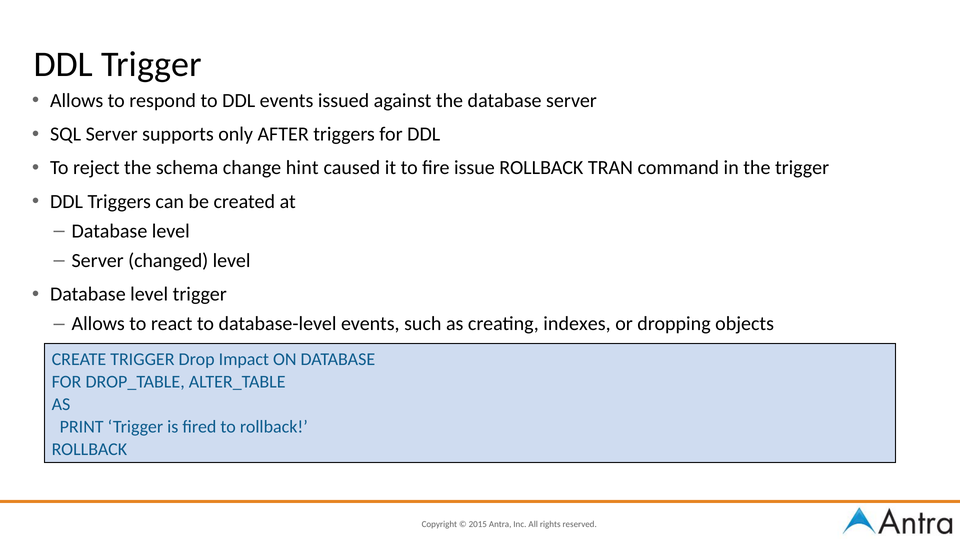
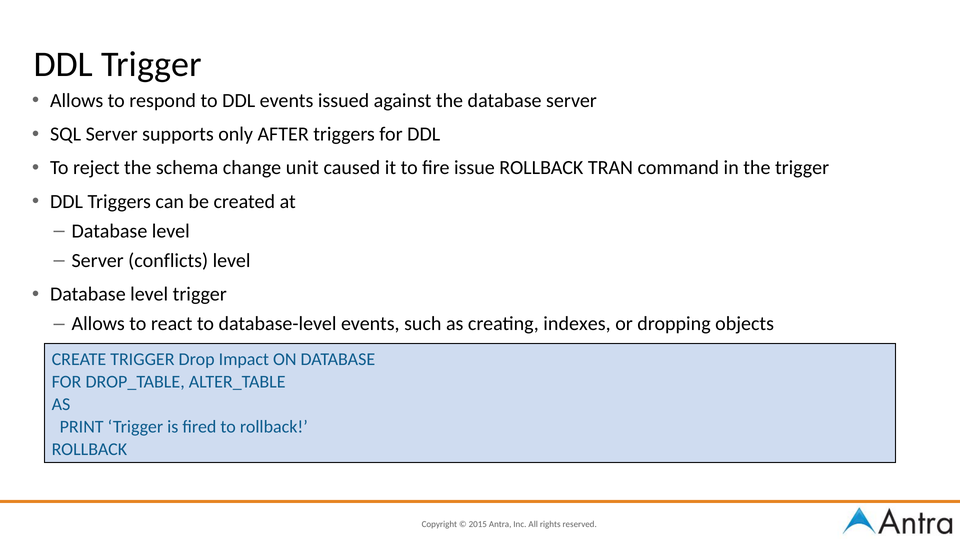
hint: hint -> unit
changed: changed -> conflicts
